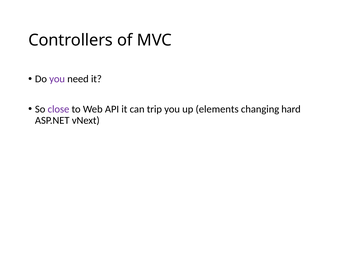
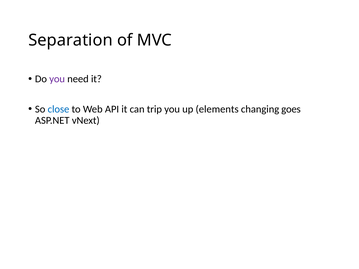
Controllers: Controllers -> Separation
close colour: purple -> blue
hard: hard -> goes
